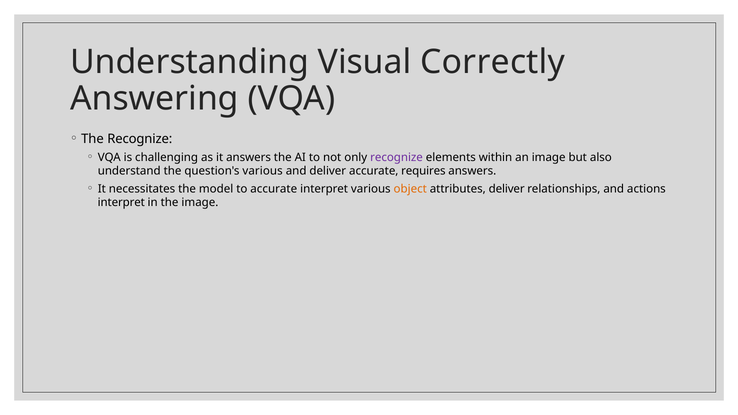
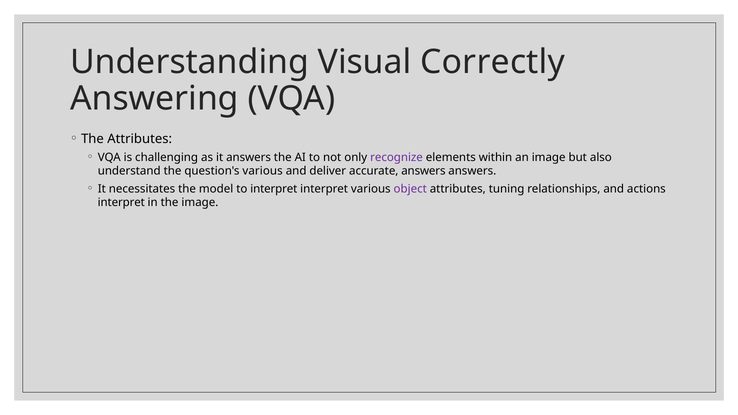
The Recognize: Recognize -> Attributes
accurate requires: requires -> answers
to accurate: accurate -> interpret
object colour: orange -> purple
attributes deliver: deliver -> tuning
